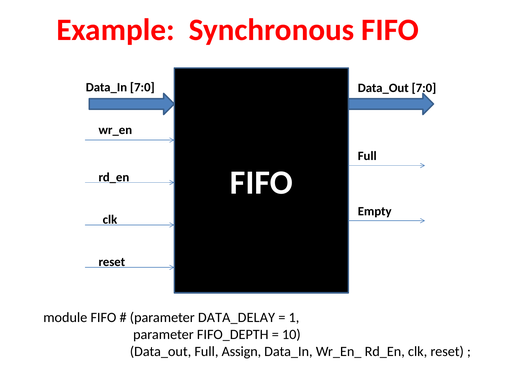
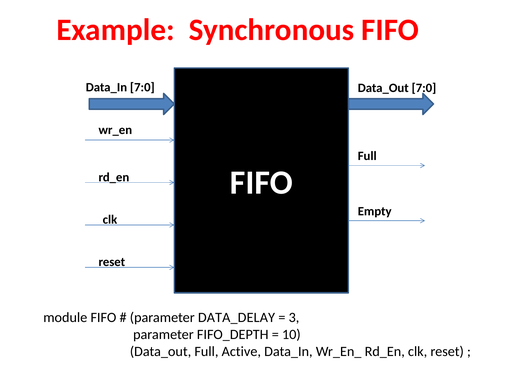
1: 1 -> 3
Assign: Assign -> Active
